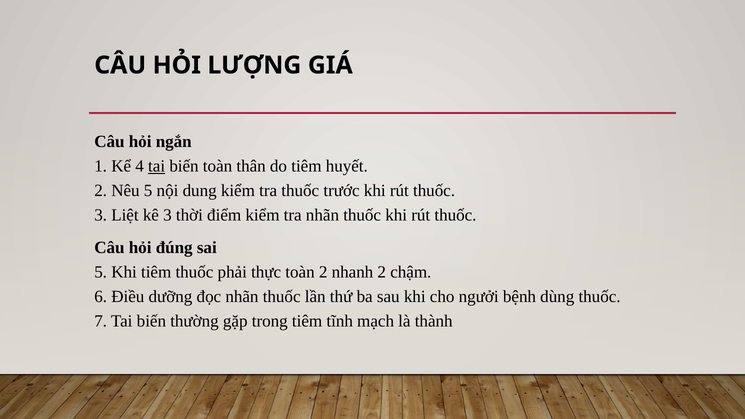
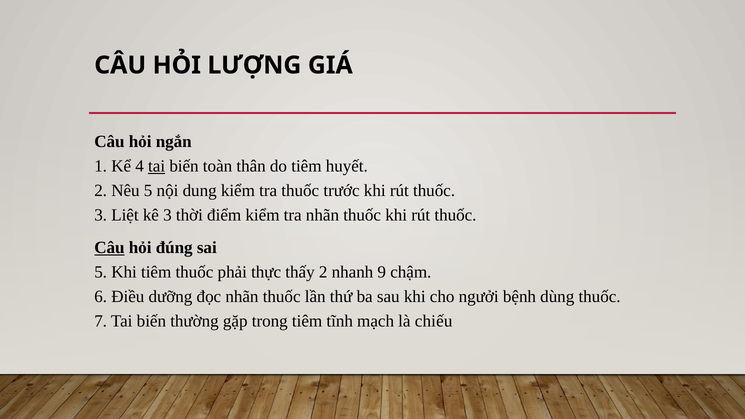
Câu at (109, 248) underline: none -> present
thực toàn: toàn -> thấy
nhanh 2: 2 -> 9
thành: thành -> chiếu
